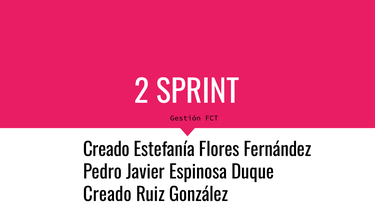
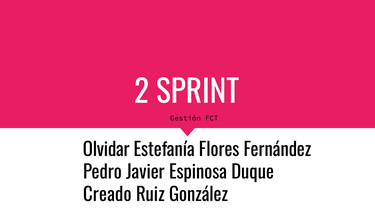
Creado at (106, 150): Creado -> Olvidar
